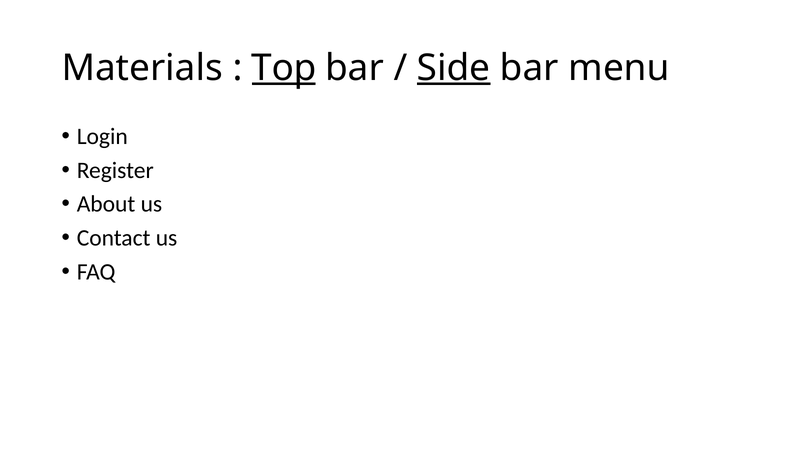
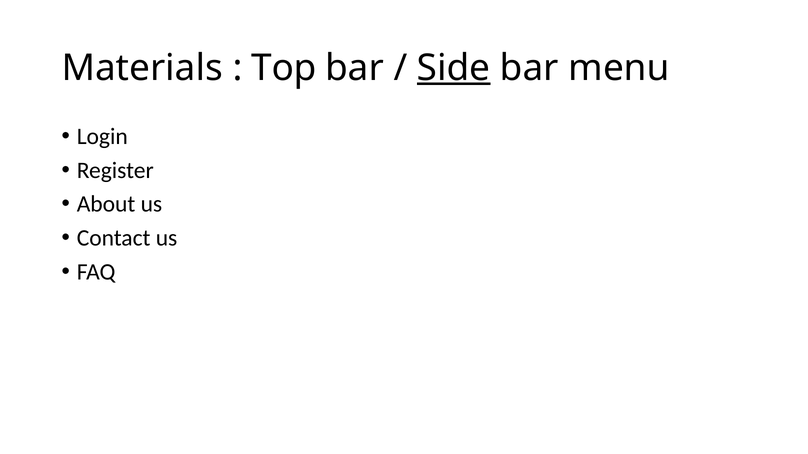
Top underline: present -> none
